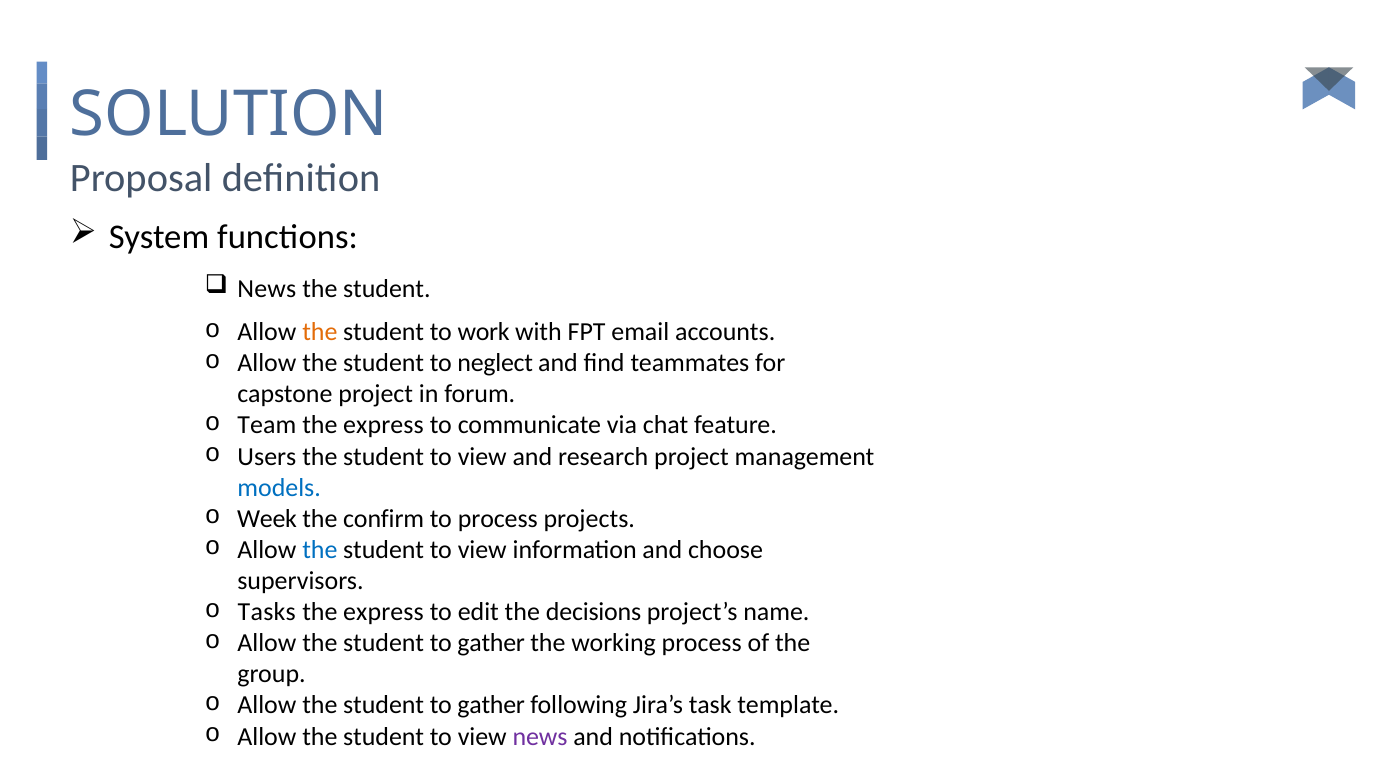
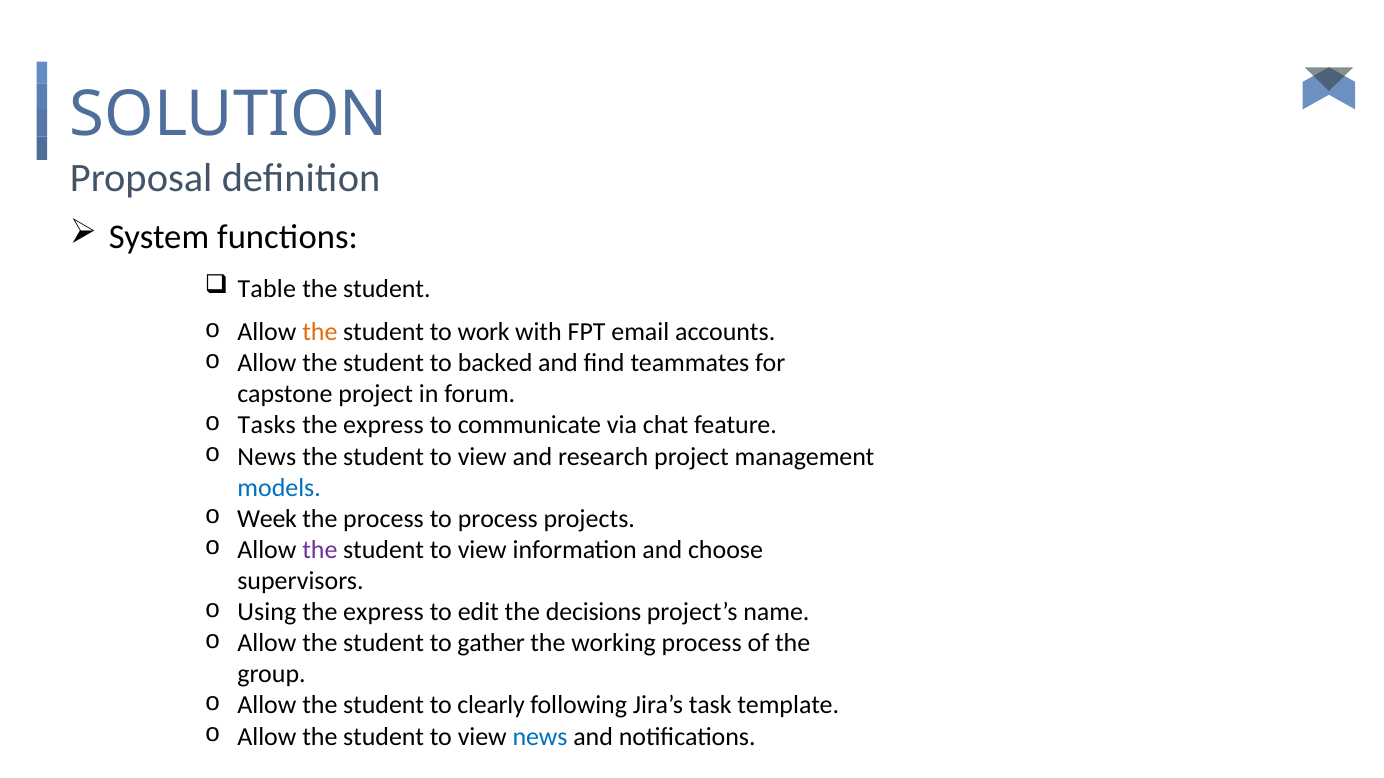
News at (267, 290): News -> Table
neglect: neglect -> backed
Team: Team -> Tasks
Users at (267, 457): Users -> News
the confirm: confirm -> process
the at (320, 550) colour: blue -> purple
Tasks: Tasks -> Using
gather at (491, 706): gather -> clearly
news at (540, 737) colour: purple -> blue
